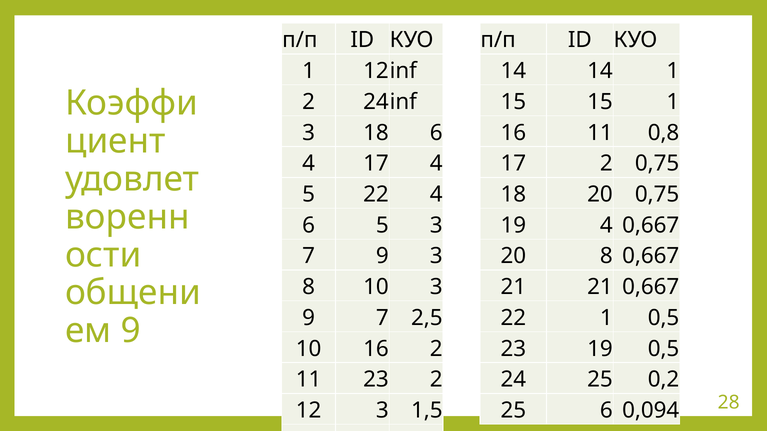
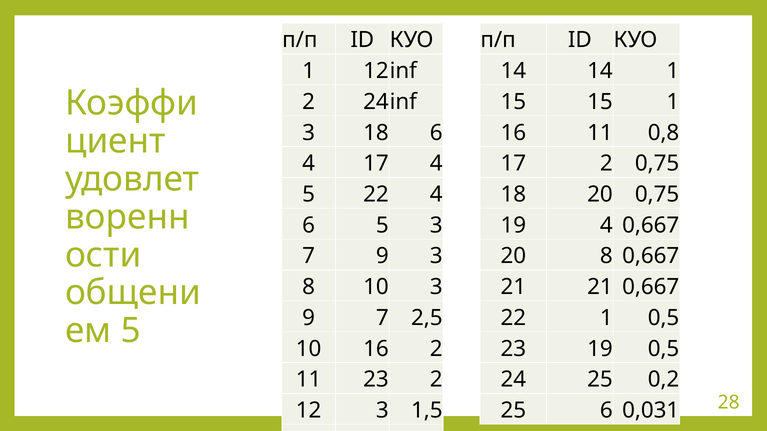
9 at (131, 331): 9 -> 5
0,094: 0,094 -> 0,031
